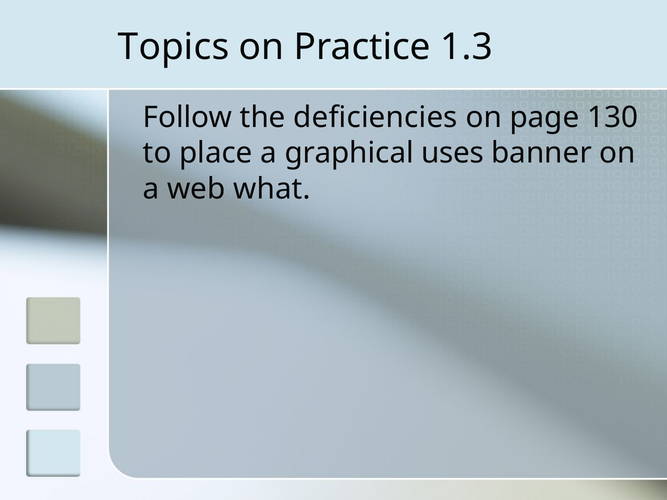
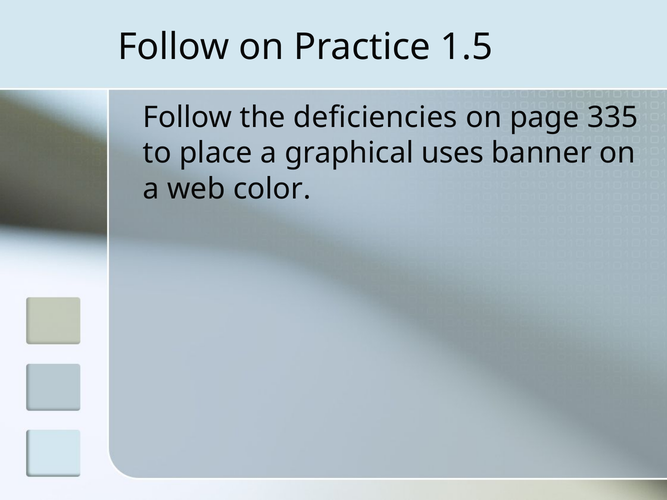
Topics at (174, 47): Topics -> Follow
1.3: 1.3 -> 1.5
130: 130 -> 335
what: what -> color
